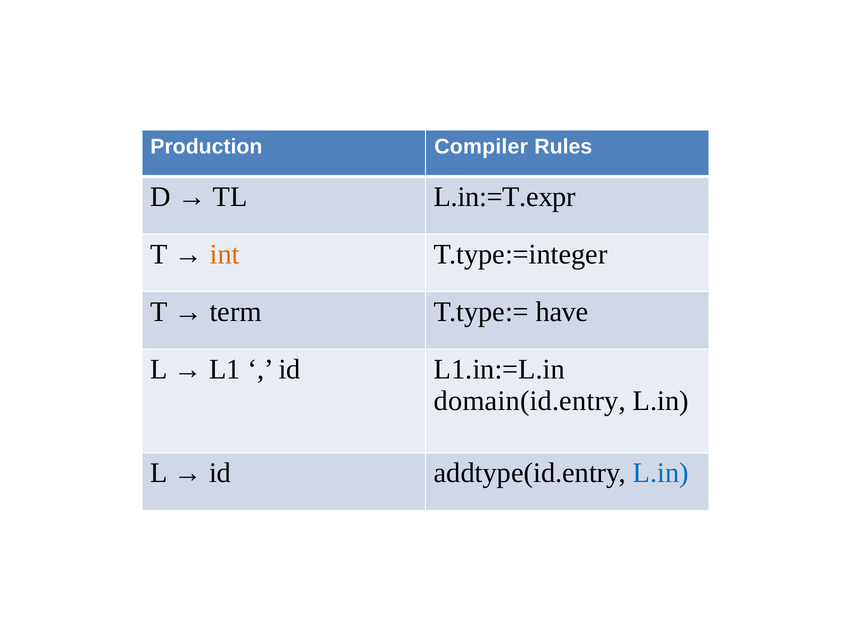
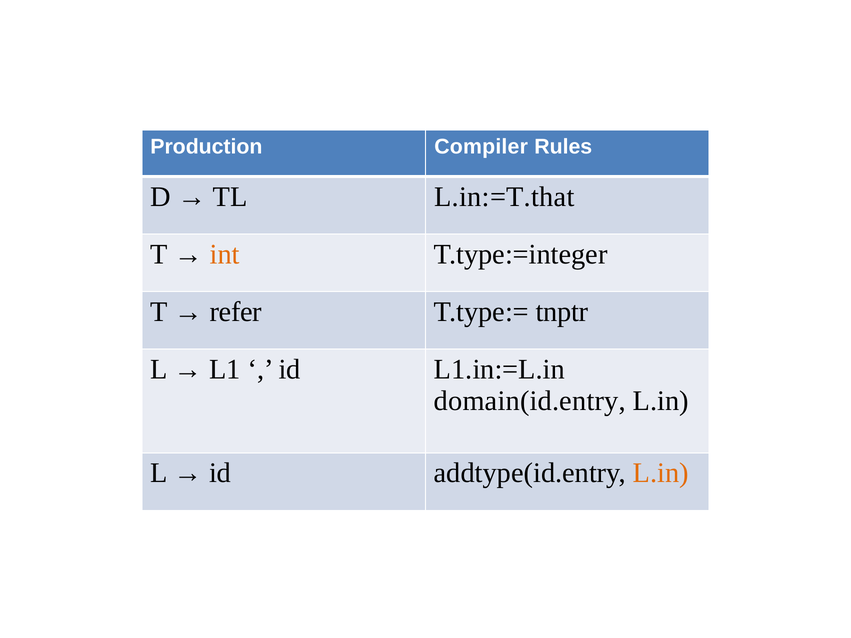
L.in:=T.expr: L.in:=T.expr -> L.in:=T.that
term: term -> refer
have: have -> tnptr
L.in at (661, 473) colour: blue -> orange
